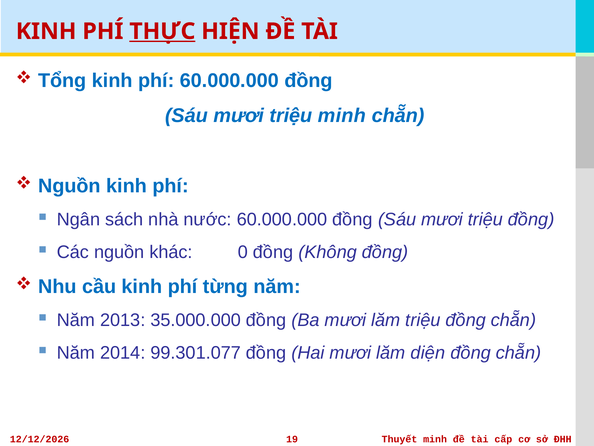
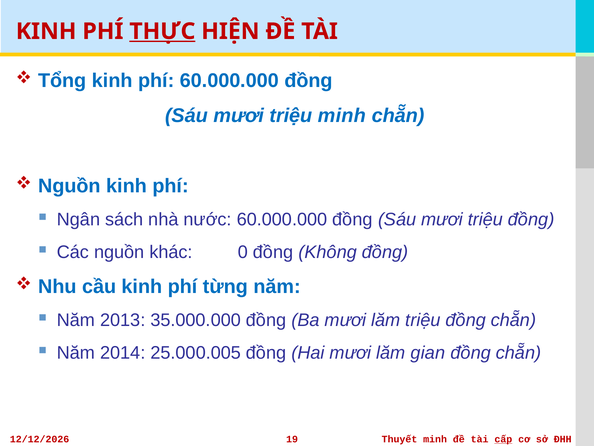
99.301.077: 99.301.077 -> 25.000.005
diện: diện -> gian
cấp underline: none -> present
